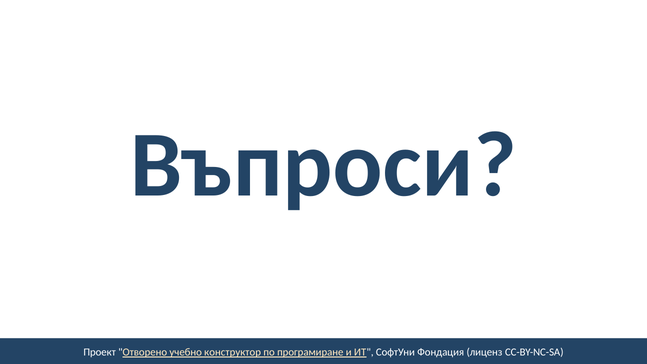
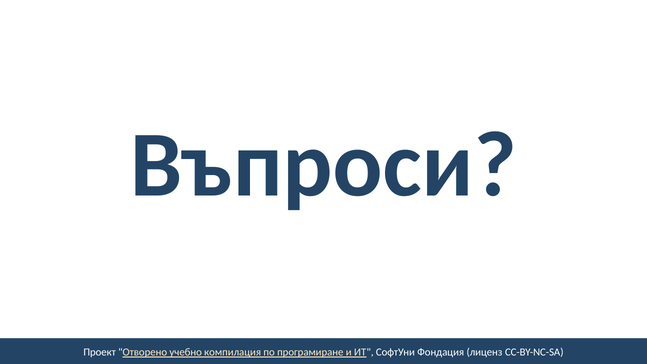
конструктор: конструктор -> компилация
